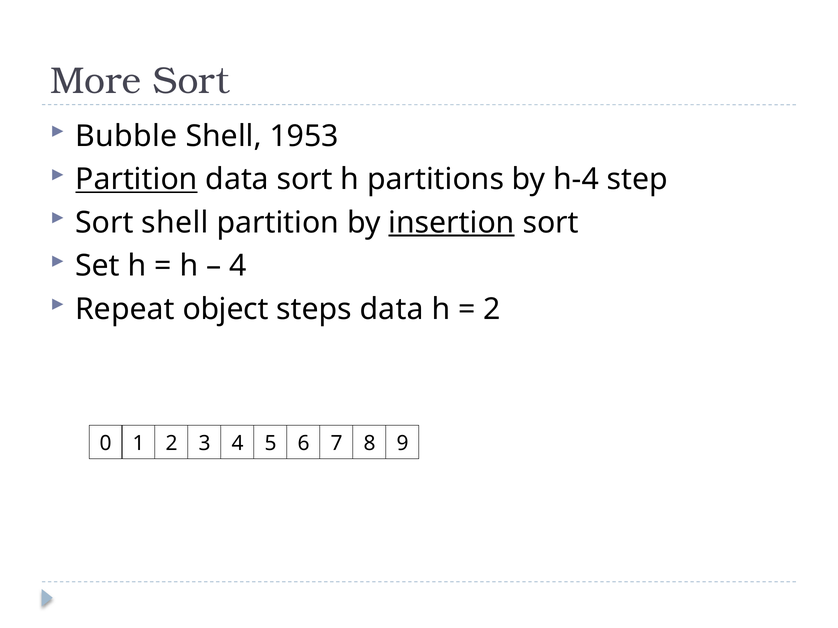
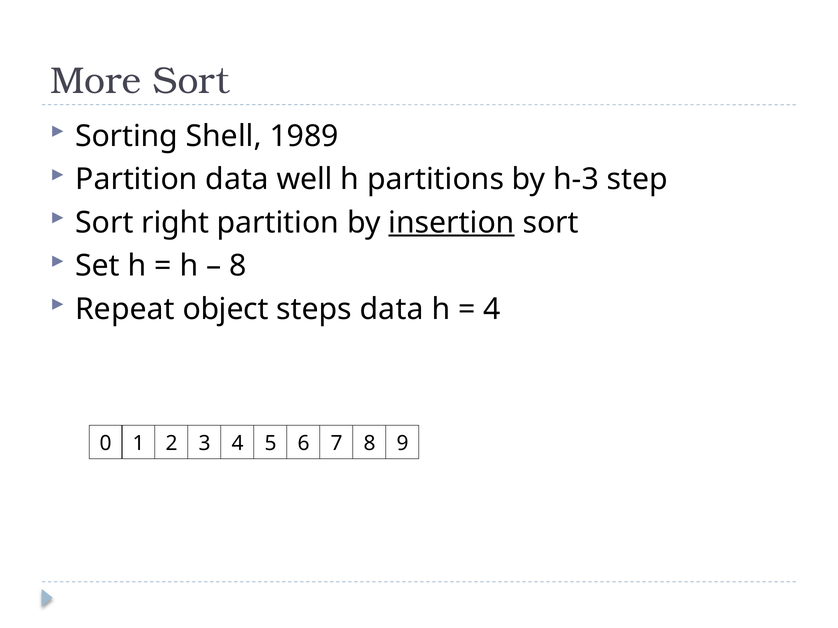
Bubble: Bubble -> Sorting
1953: 1953 -> 1989
Partition at (136, 179) underline: present -> none
data sort: sort -> well
h-4: h-4 -> h-3
Sort shell: shell -> right
4 at (238, 266): 4 -> 8
2 at (492, 309): 2 -> 4
